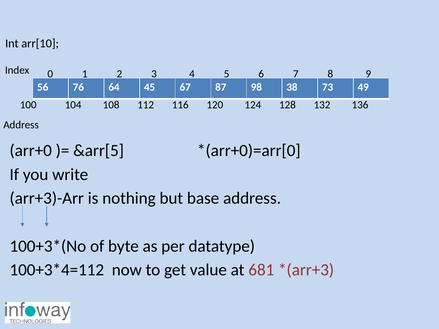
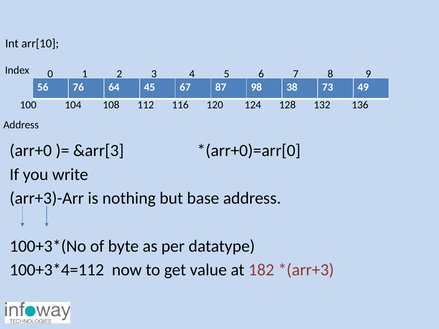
&arr[5: &arr[5 -> &arr[3
681: 681 -> 182
